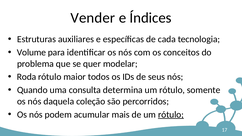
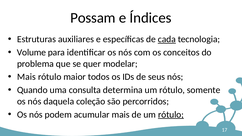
Vender: Vender -> Possam
cada underline: none -> present
Roda at (27, 77): Roda -> Mais
